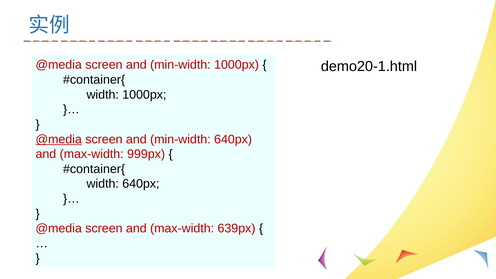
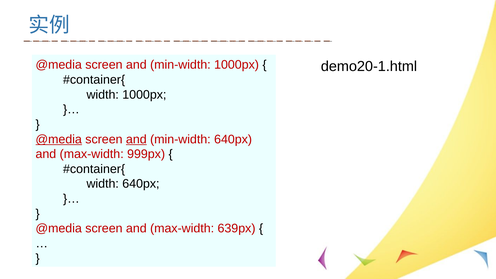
and at (136, 139) underline: none -> present
